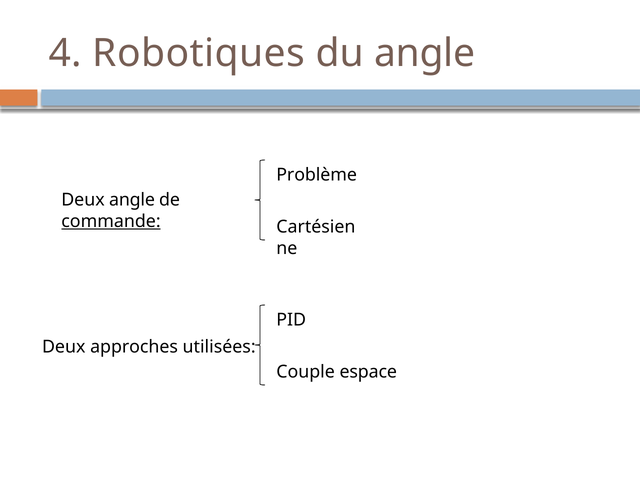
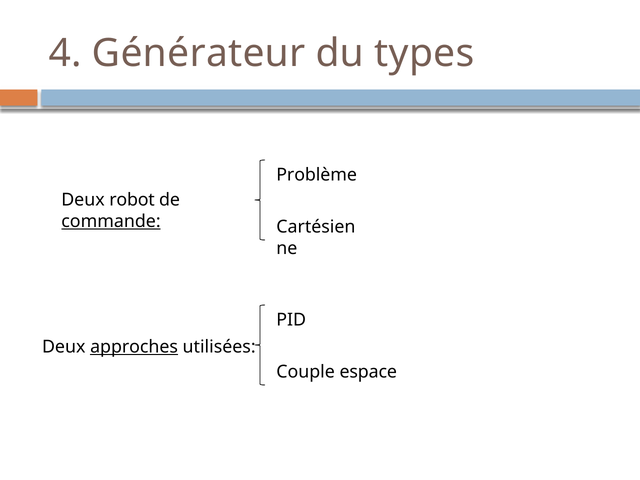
Robotiques: Robotiques -> Générateur
du angle: angle -> types
Deux angle: angle -> robot
approches underline: none -> present
